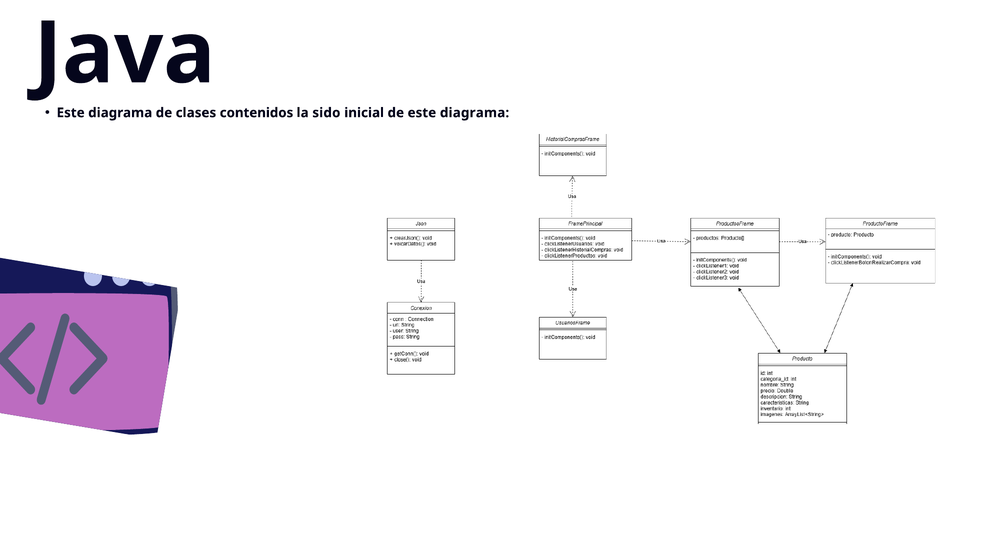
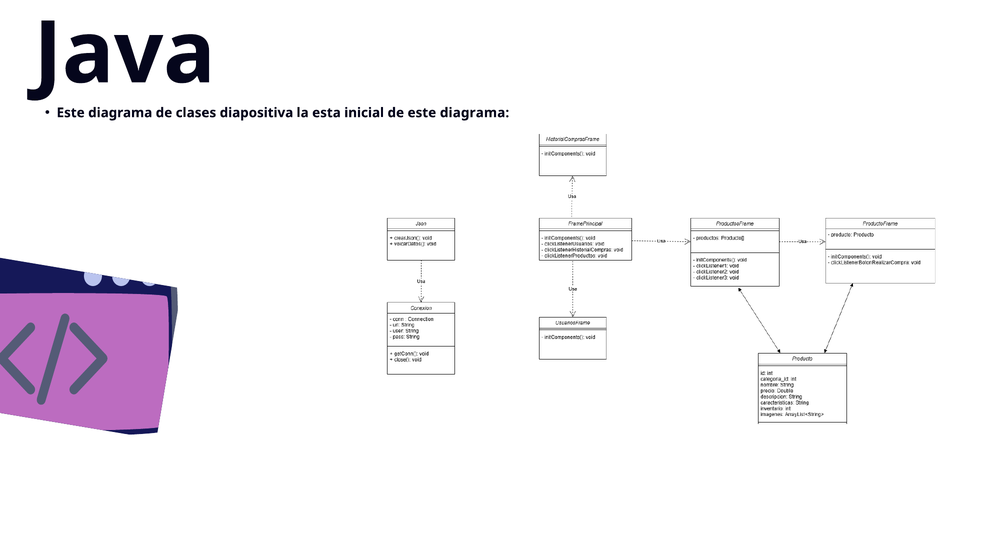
contenidos: contenidos -> diapositiva
sido: sido -> esta
